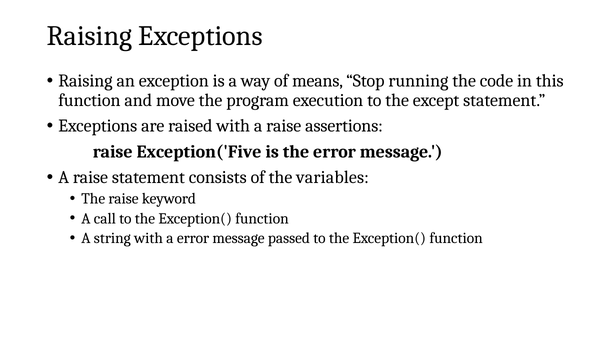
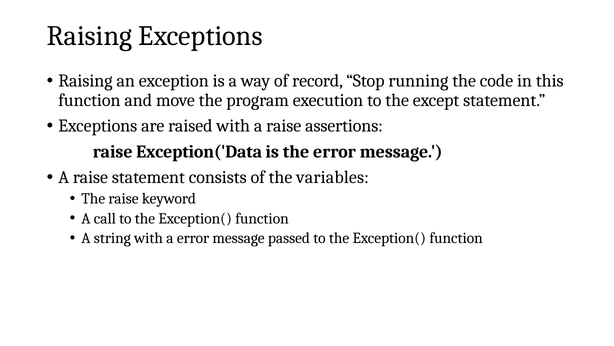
means: means -> record
Exception('Five: Exception('Five -> Exception('Data
